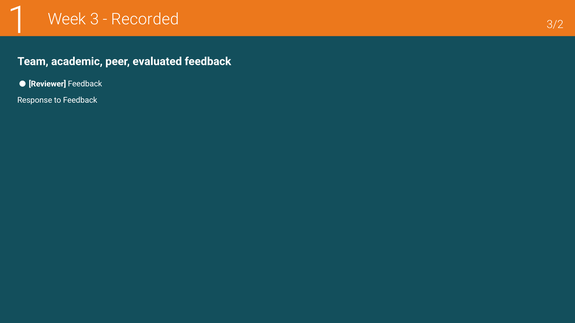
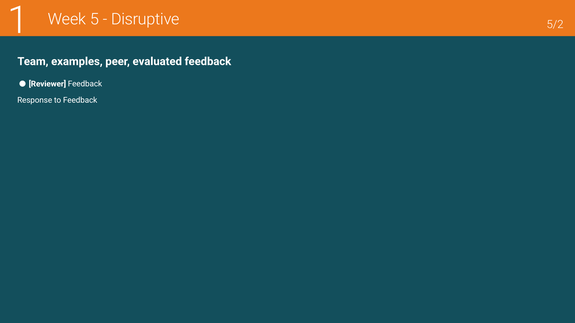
3: 3 -> 5
Recorded: Recorded -> Disruptive
3/2: 3/2 -> 5/2
academic: academic -> examples
